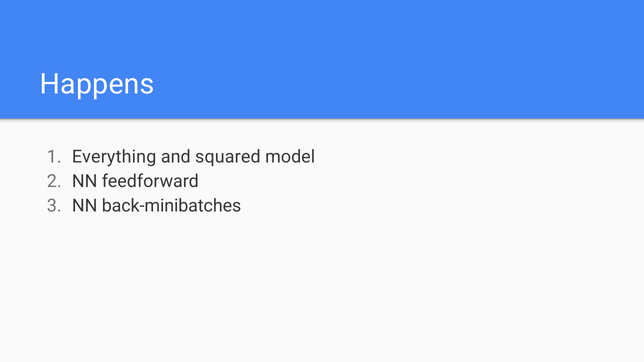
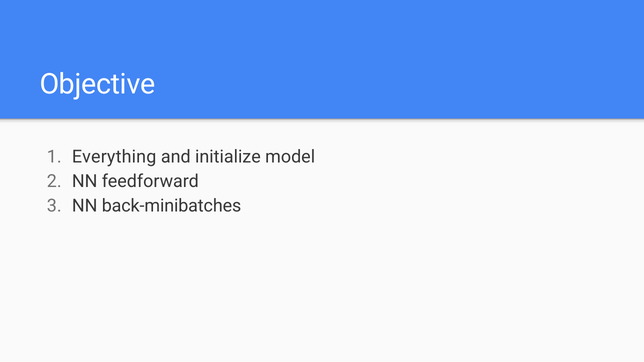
Happens: Happens -> Objective
squared: squared -> initialize
